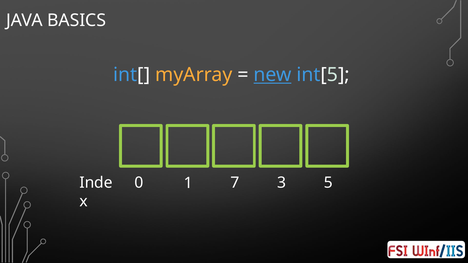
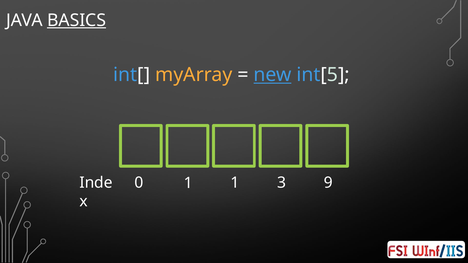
BASICS underline: none -> present
1 7: 7 -> 1
5: 5 -> 9
